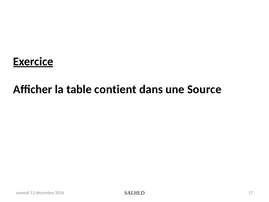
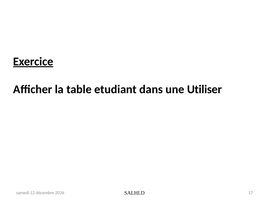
contient: contient -> etudiant
Source: Source -> Utiliser
